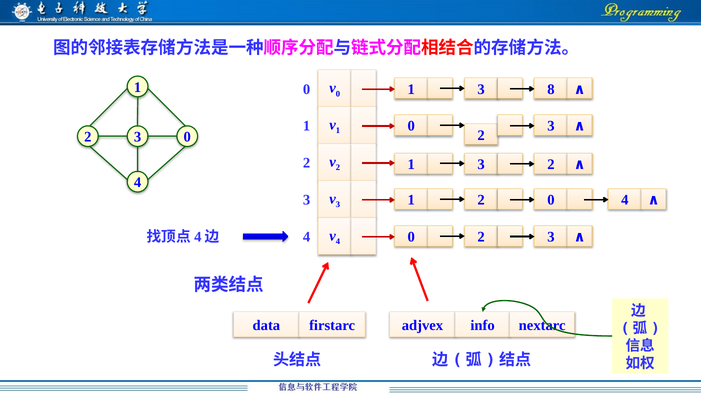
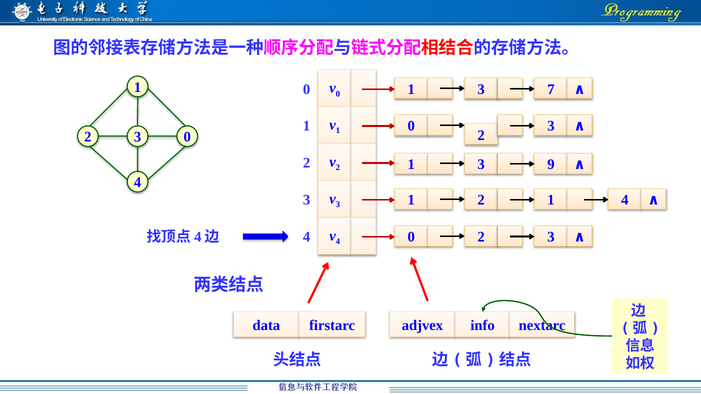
8: 8 -> 7
2 at (551, 164): 2 -> 9
1 2 0: 0 -> 1
